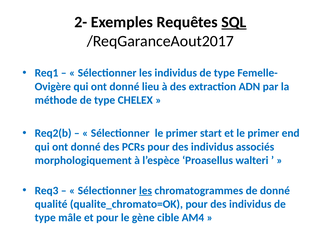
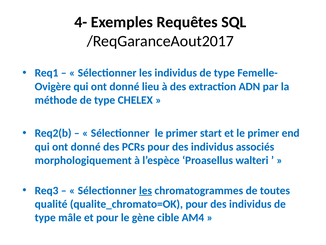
2-: 2- -> 4-
SQL underline: present -> none
de donné: donné -> toutes
